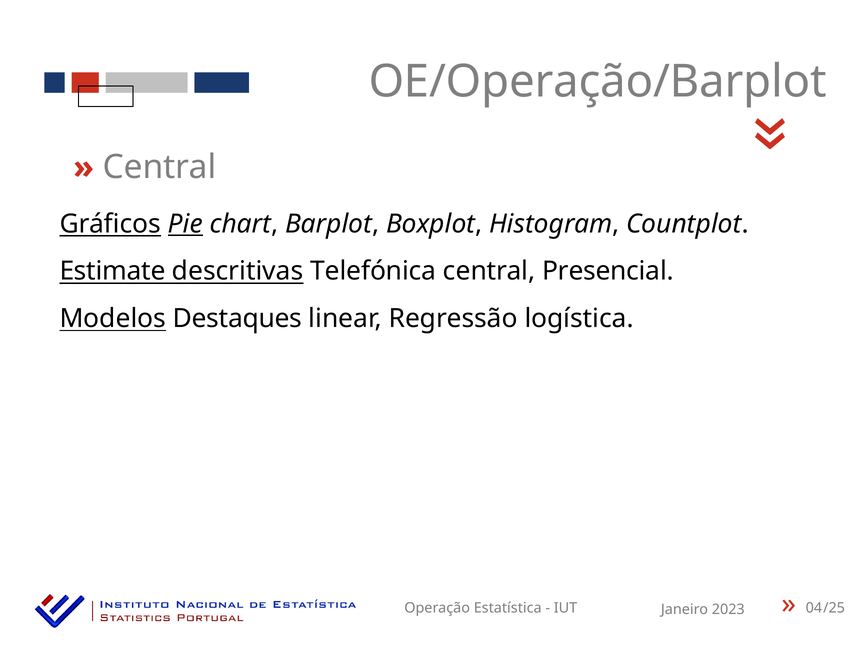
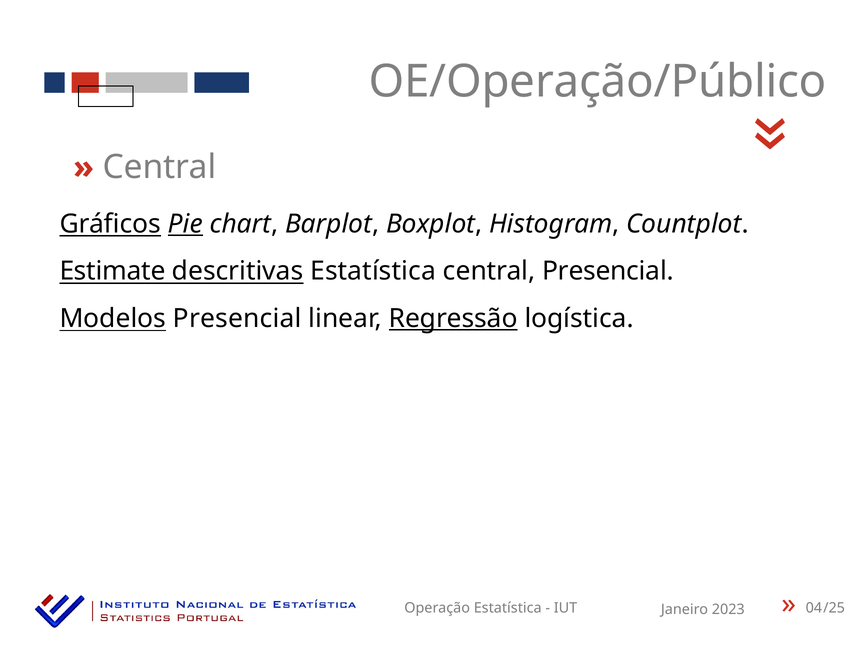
OE/Operação/Barplot: OE/Operação/Barplot -> OE/Operação/Público
descritivas Telefónica: Telefónica -> Estatística
Modelos Destaques: Destaques -> Presencial
Regressão underline: none -> present
